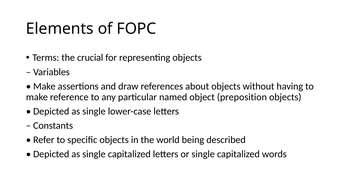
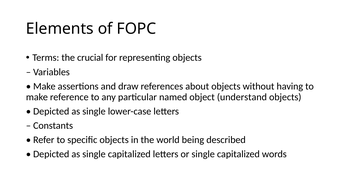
preposition: preposition -> understand
